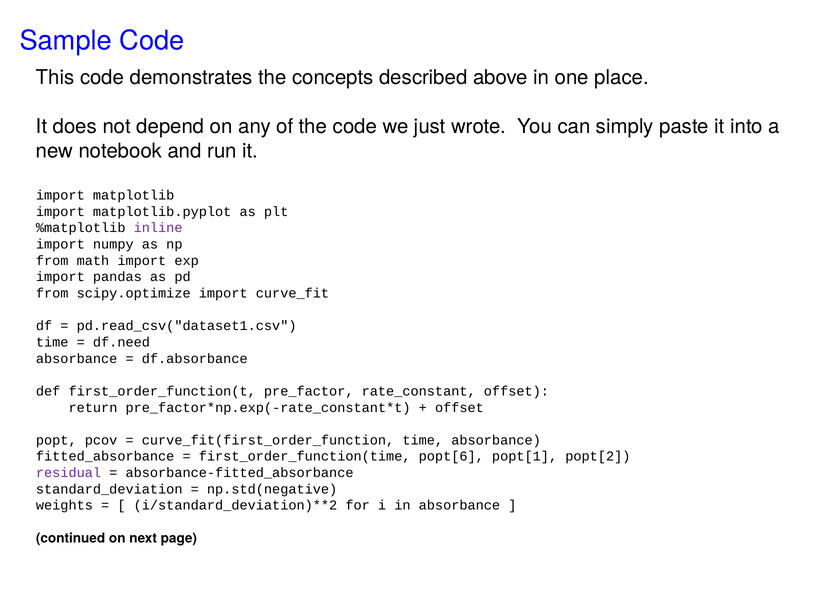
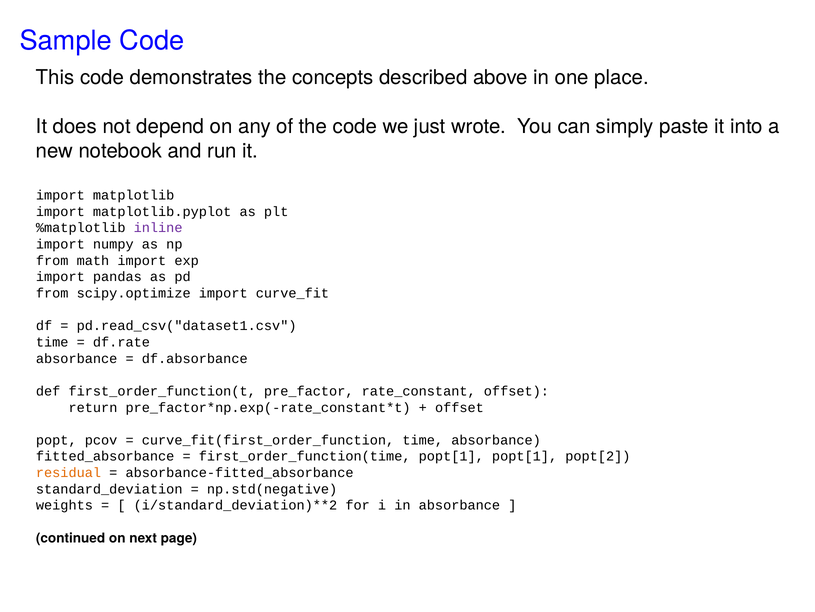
df.need: df.need -> df.rate
first_order_function(time popt[6: popt[6 -> popt[1
residual colour: purple -> orange
